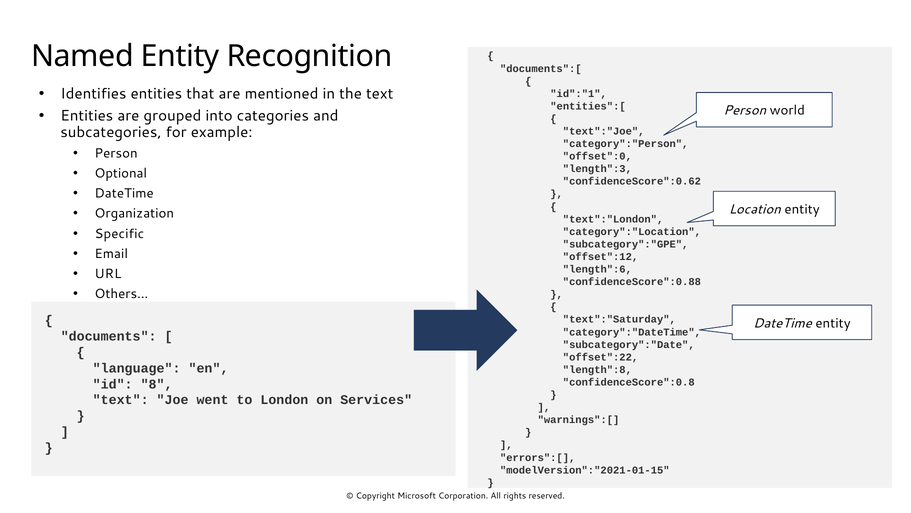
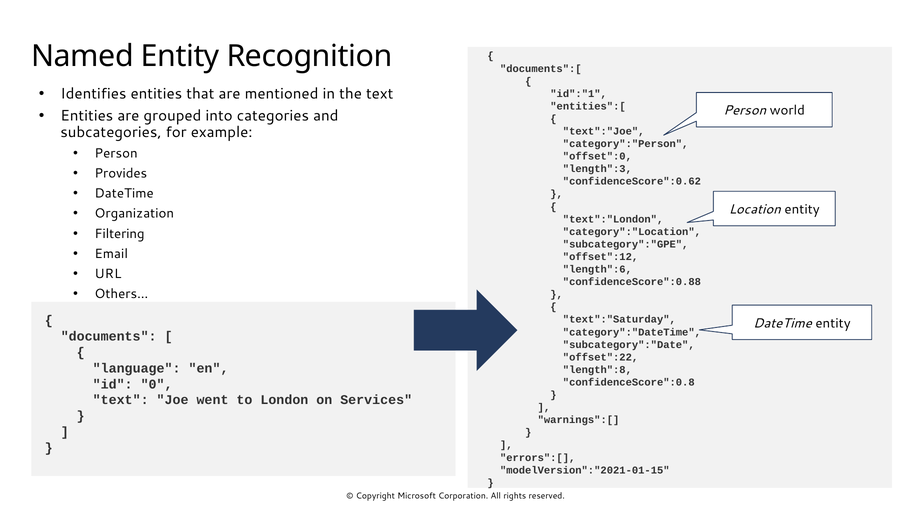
Optional: Optional -> Provides
Specific: Specific -> Filtering
8: 8 -> 0
